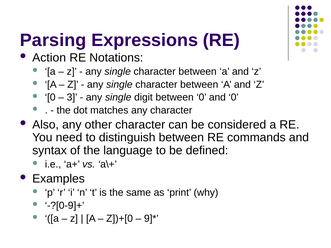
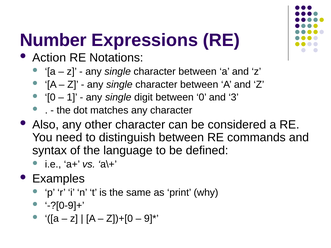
Parsing: Parsing -> Number
3: 3 -> 1
and 0: 0 -> 3
